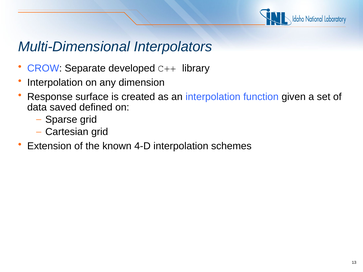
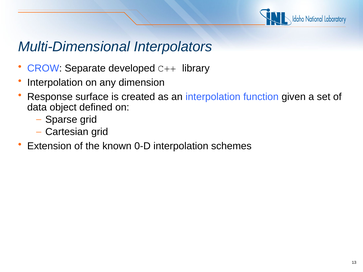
saved: saved -> object
4-D: 4-D -> 0-D
